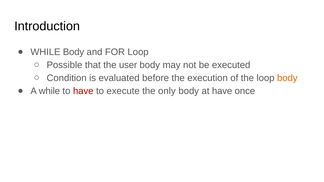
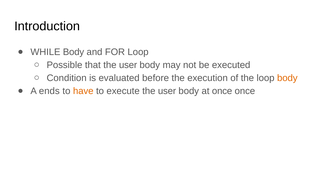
A while: while -> ends
have at (83, 91) colour: red -> orange
execute the only: only -> user
at have: have -> once
